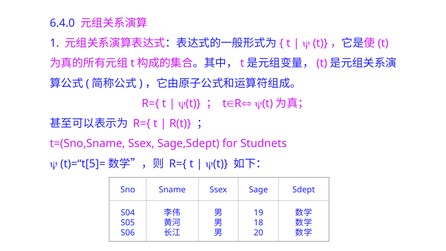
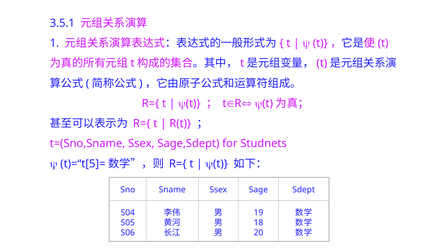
6.4.0: 6.4.0 -> 3.5.1
